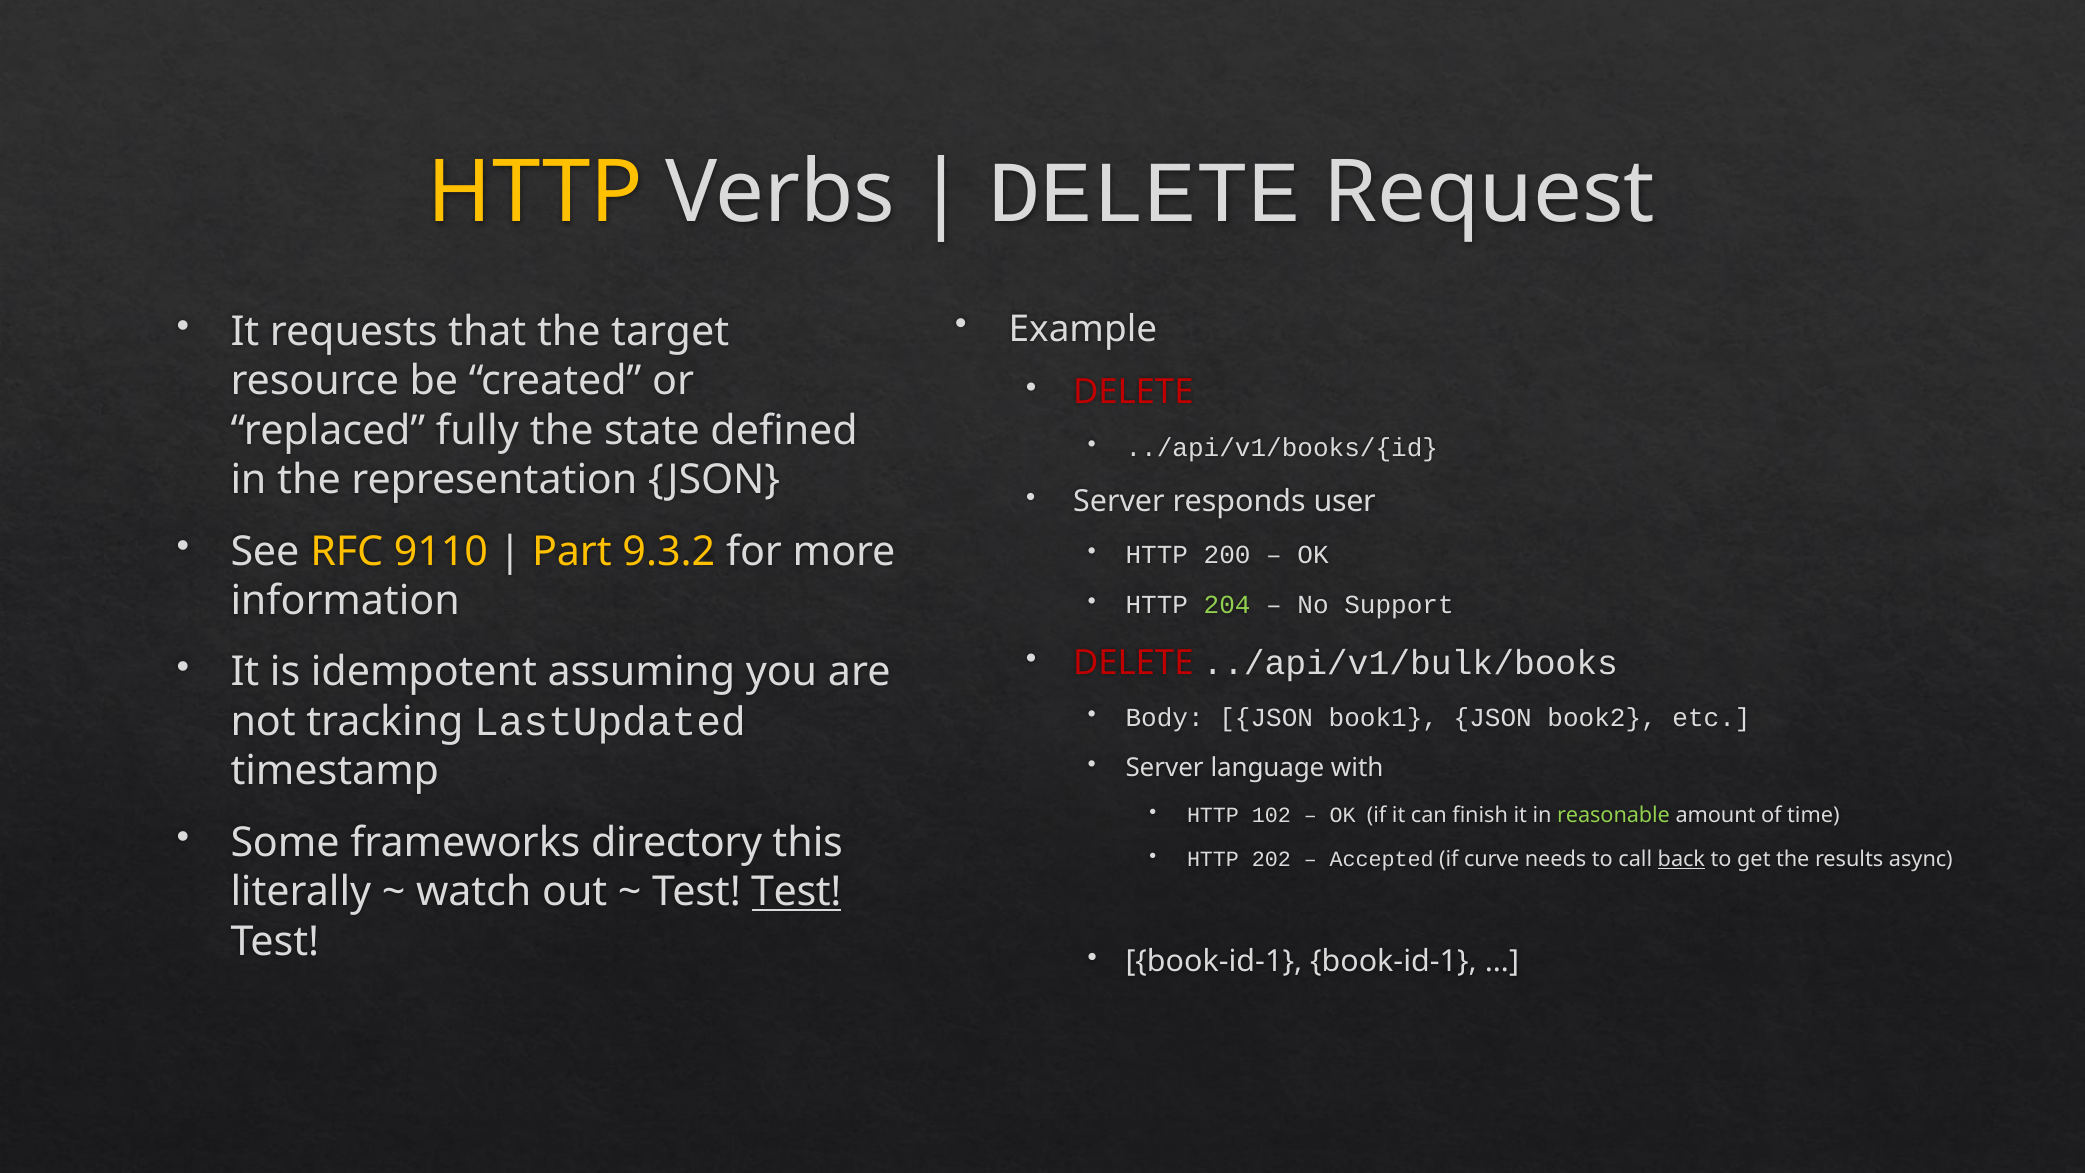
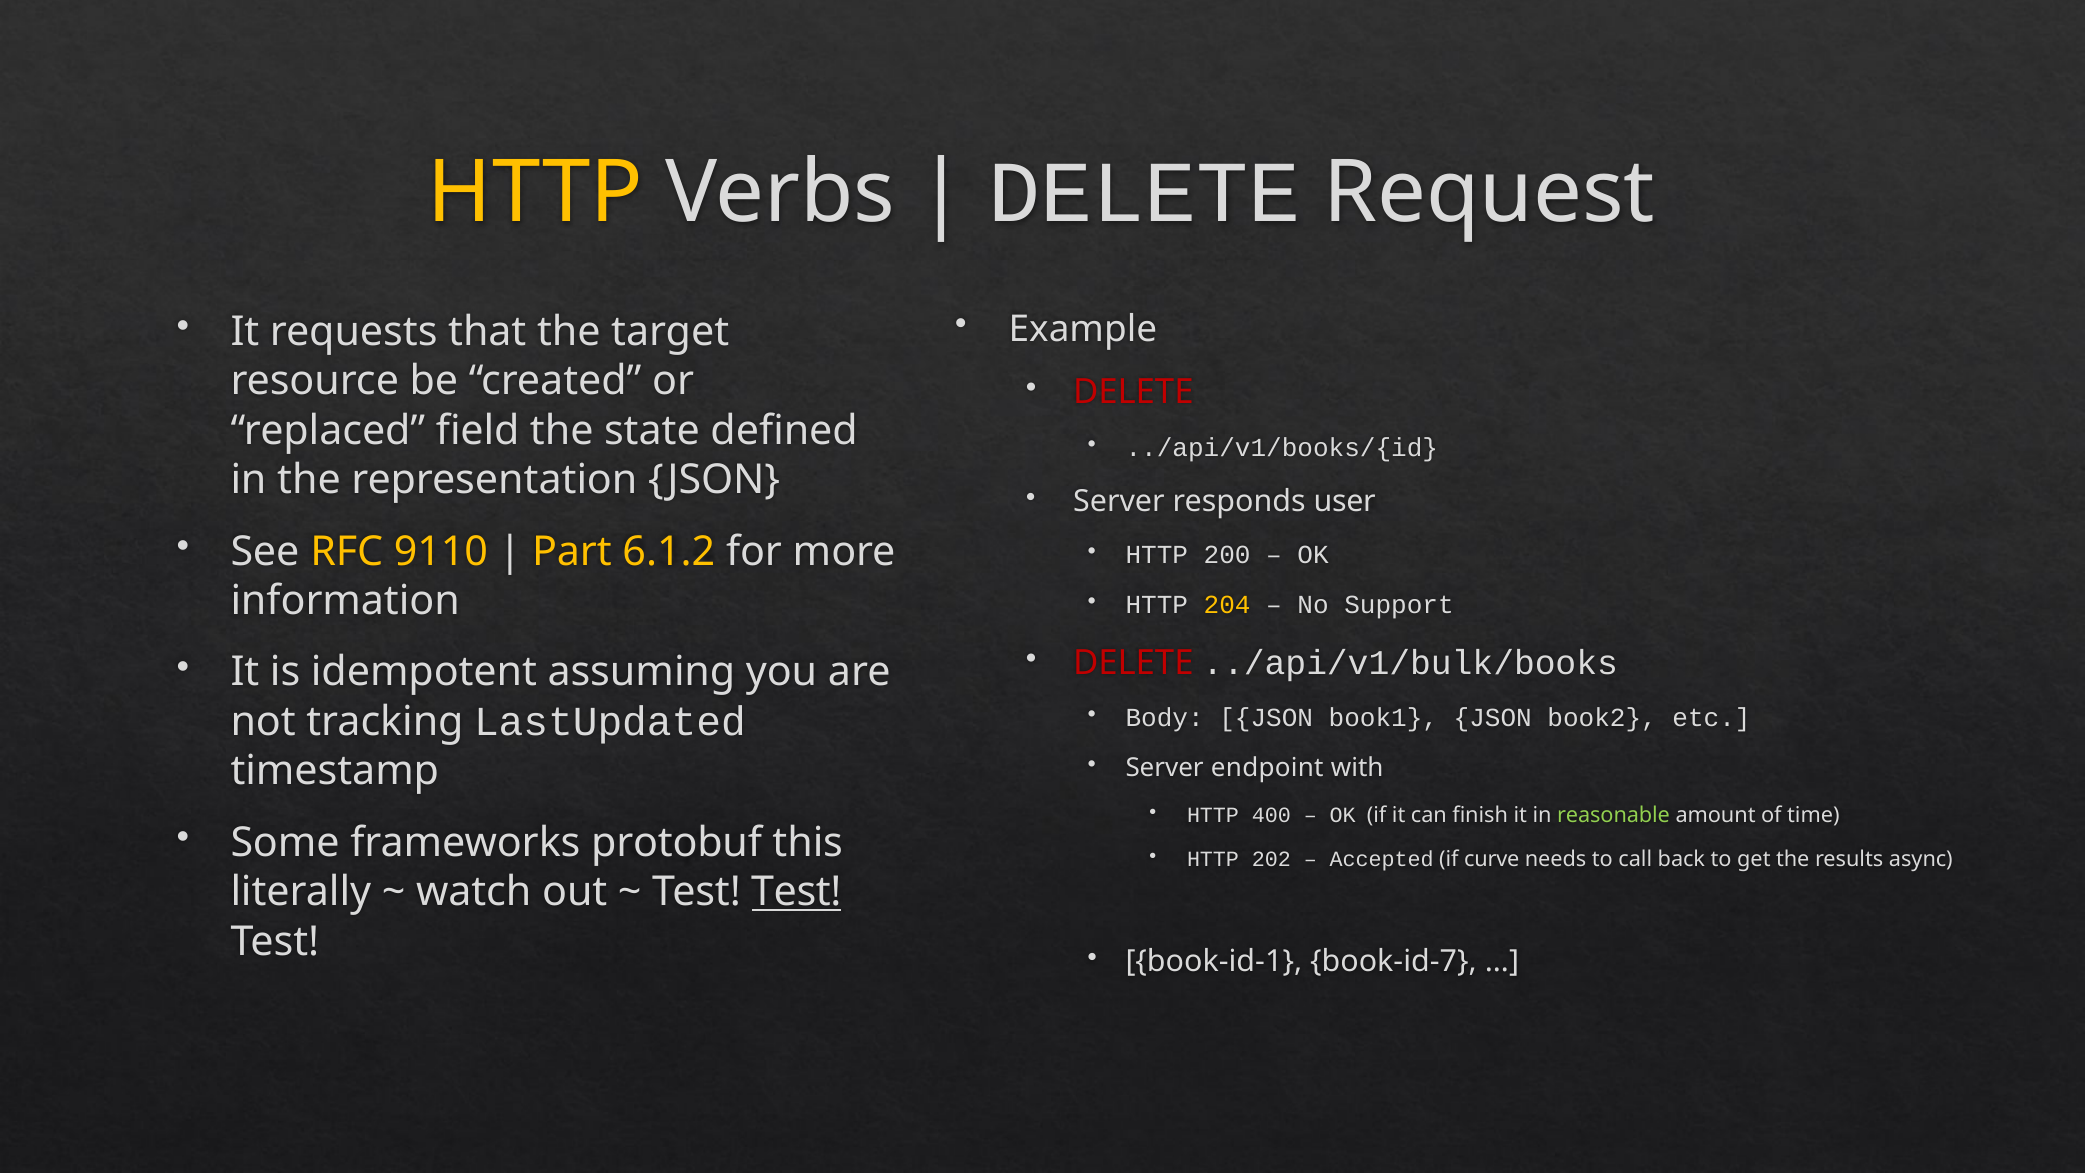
fully: fully -> field
9.3.2: 9.3.2 -> 6.1.2
204 colour: light green -> yellow
language: language -> endpoint
102: 102 -> 400
directory: directory -> protobuf
back underline: present -> none
book-id-1 book-id-1: book-id-1 -> book-id-7
